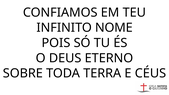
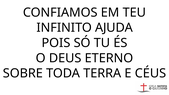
NOME: NOME -> AJUDA
